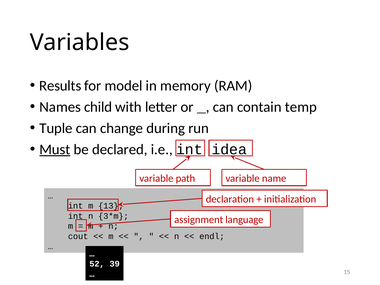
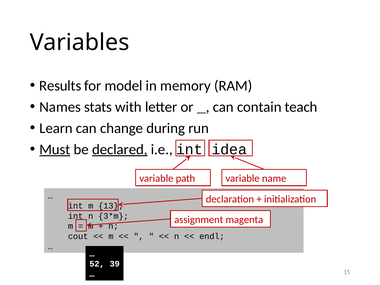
child: child -> stats
temp: temp -> teach
Tuple: Tuple -> Learn
declared underline: none -> present
language: language -> magenta
